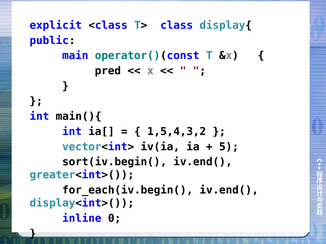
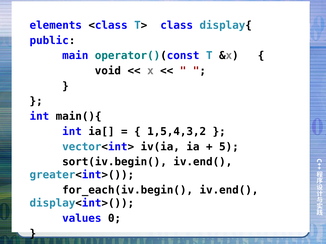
explicit: explicit -> elements
pred: pred -> void
inline: inline -> values
